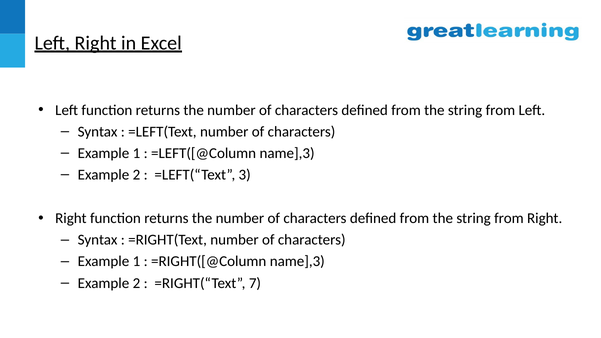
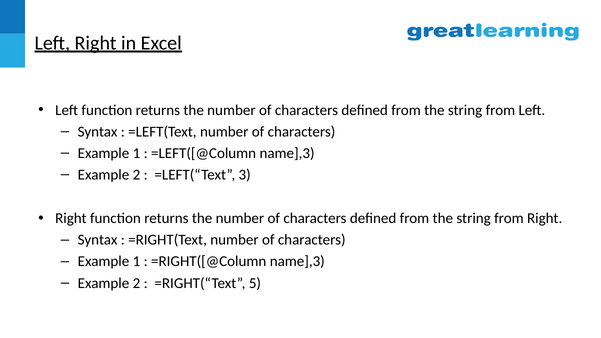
7: 7 -> 5
